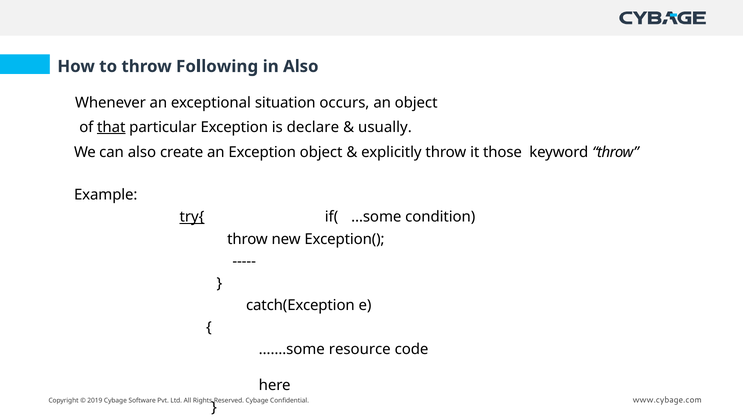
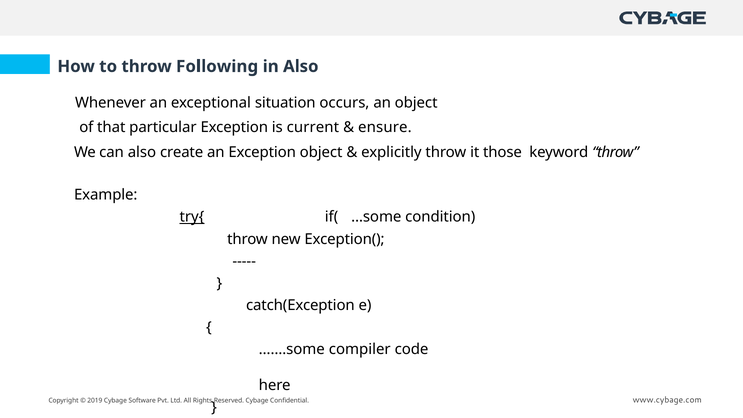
that underline: present -> none
declare: declare -> current
usually: usually -> ensure
resource: resource -> compiler
